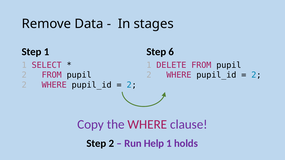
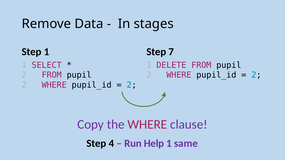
6: 6 -> 7
Step 2: 2 -> 4
holds: holds -> same
